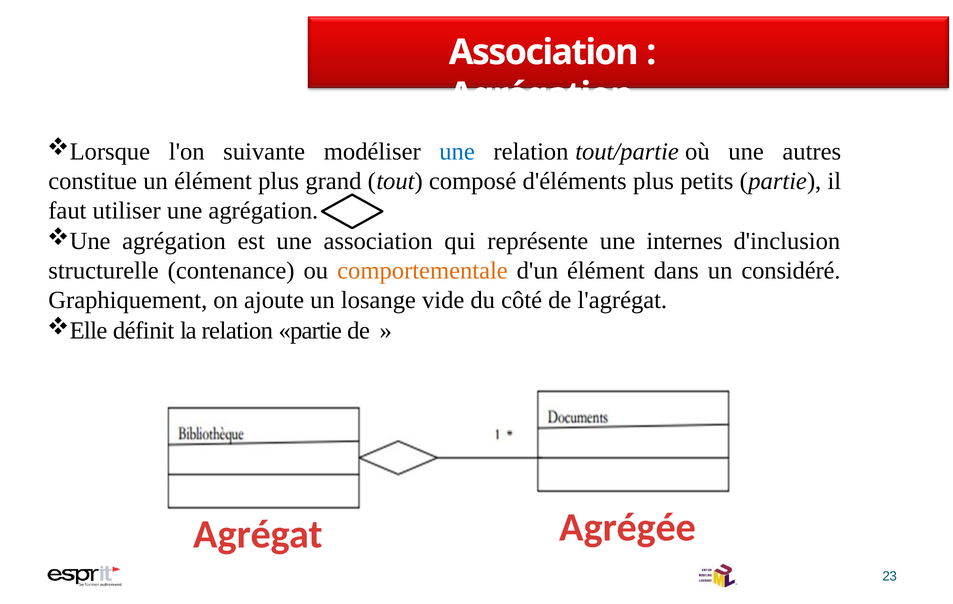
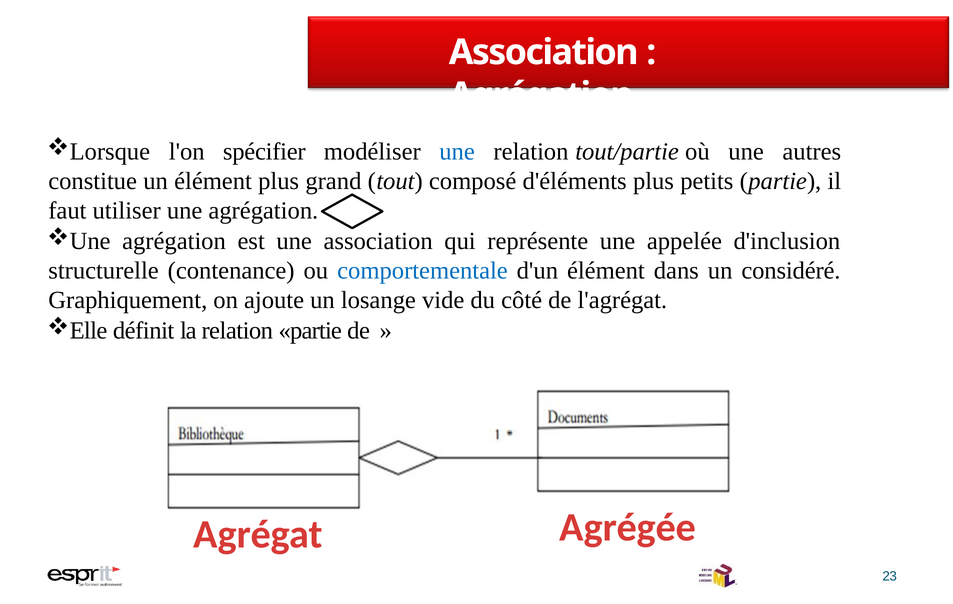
suivante: suivante -> spécifier
internes: internes -> appelée
comportementale colour: orange -> blue
